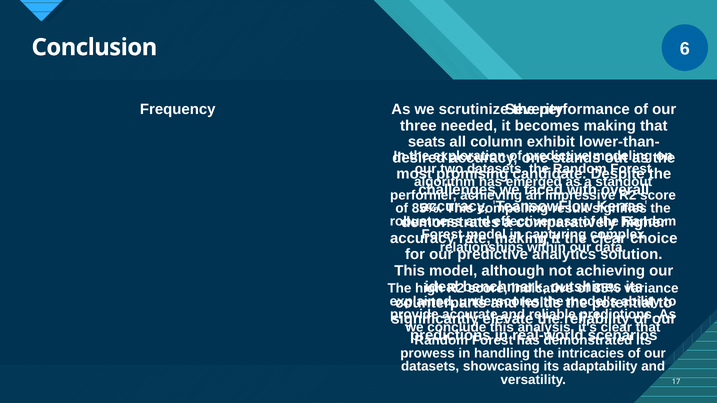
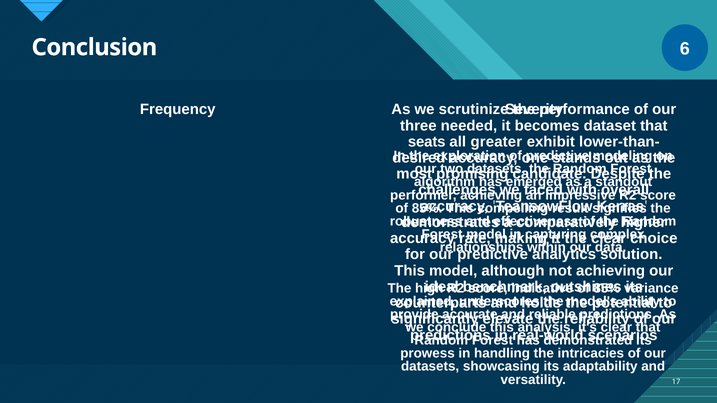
becomes making: making -> dataset
column: column -> greater
